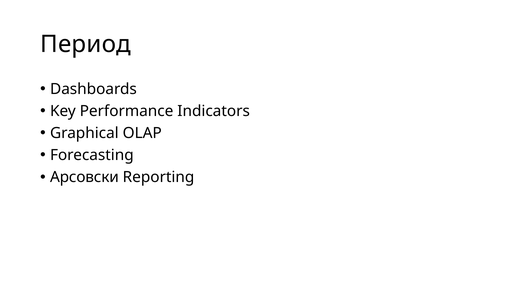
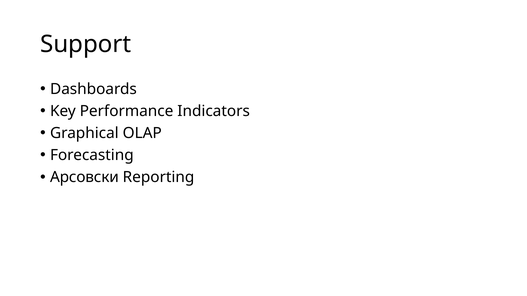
Период: Период -> Support
